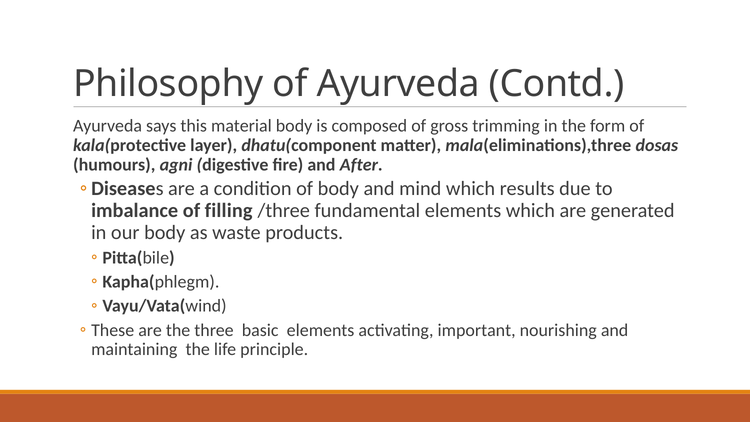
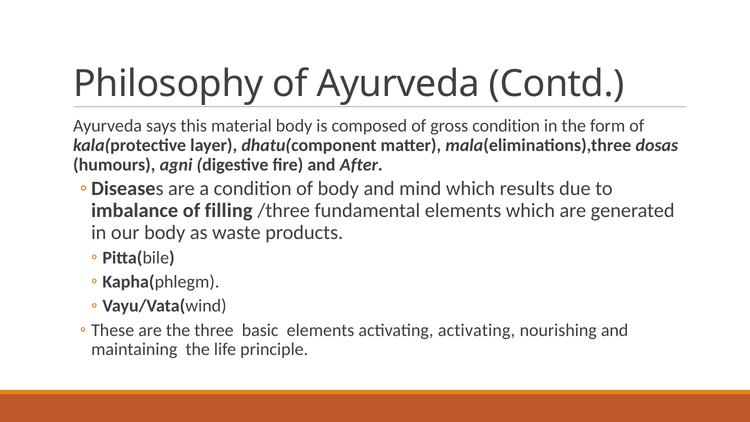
gross trimming: trimming -> condition
activating important: important -> activating
